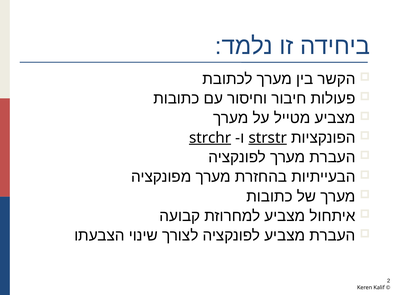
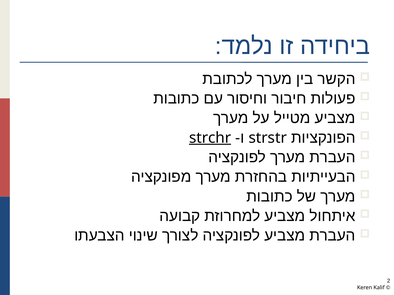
strstr underline: present -> none
